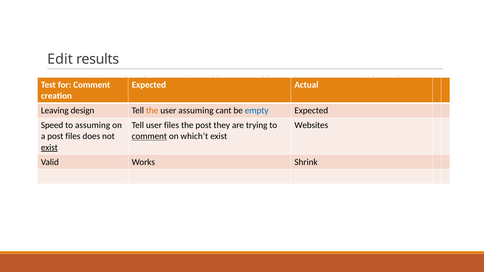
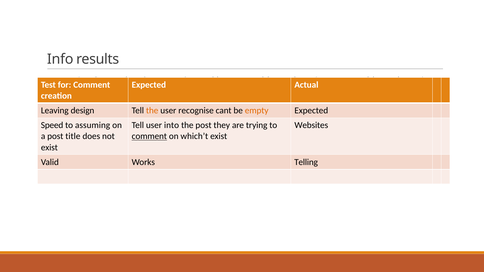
Edit: Edit -> Info
user assuming: assuming -> recognise
empty colour: blue -> orange
user files: files -> into
post files: files -> title
exist at (49, 148) underline: present -> none
Shrink: Shrink -> Telling
